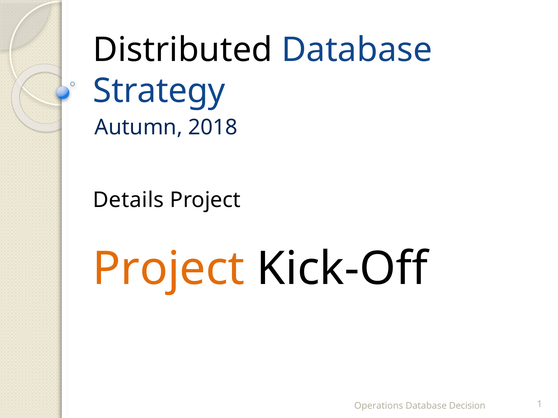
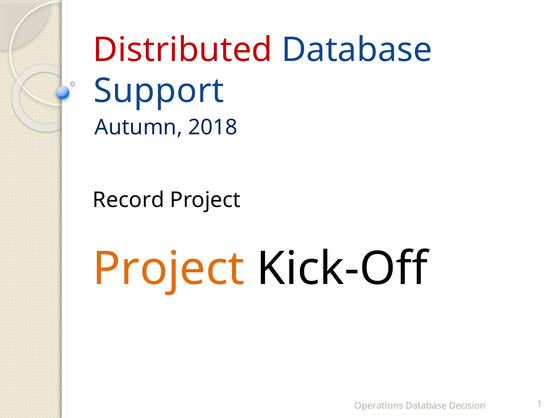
Distributed colour: black -> red
Strategy: Strategy -> Support
Details: Details -> Record
